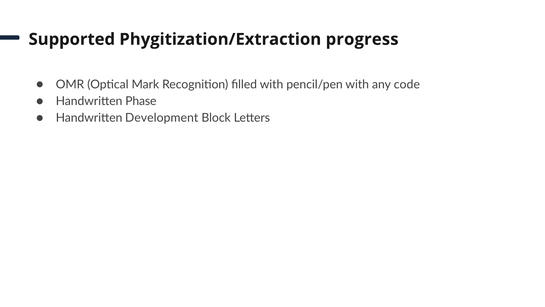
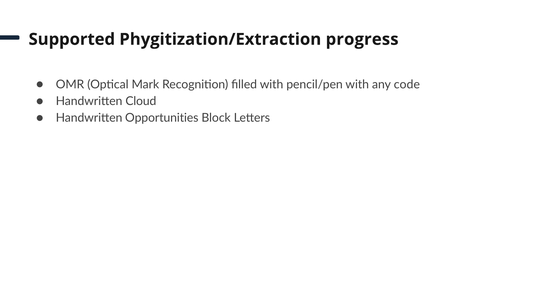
Phase: Phase -> Cloud
Development: Development -> Opportunities
